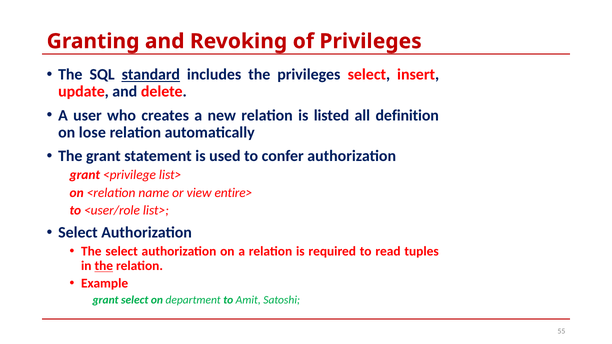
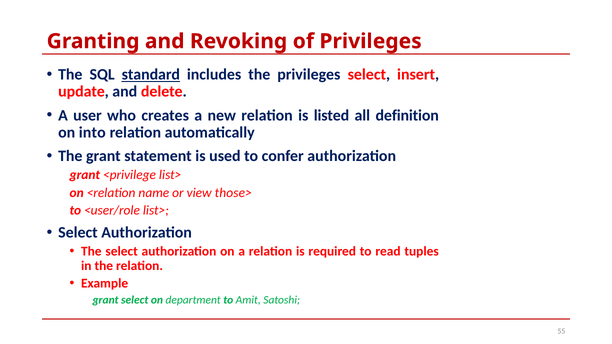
lose: lose -> into
entire>: entire> -> those>
the at (104, 266) underline: present -> none
